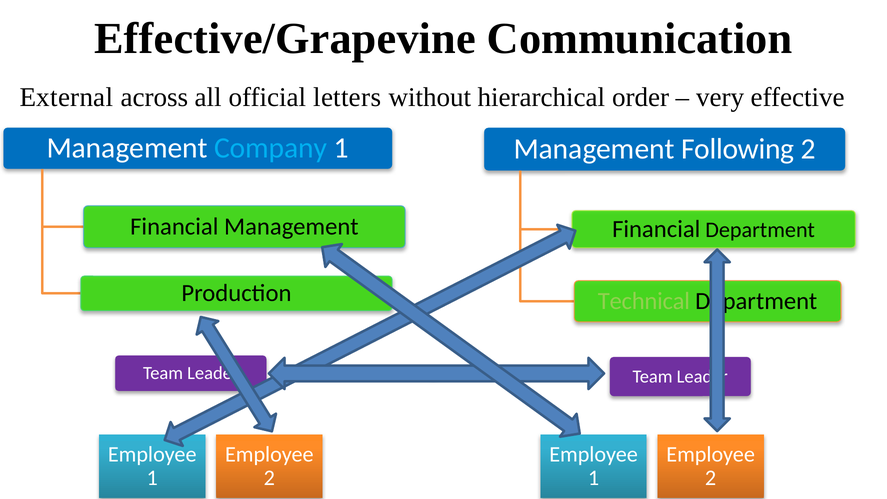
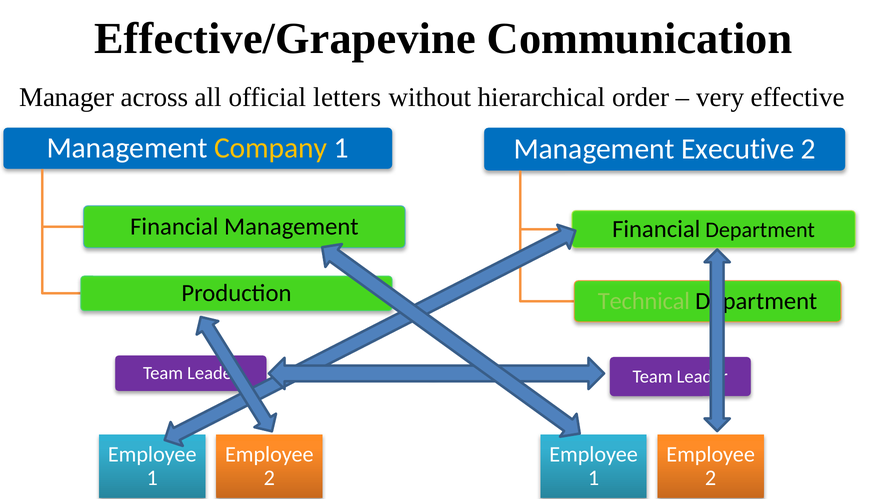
External: External -> Manager
Company colour: light blue -> yellow
Following: Following -> Executive
